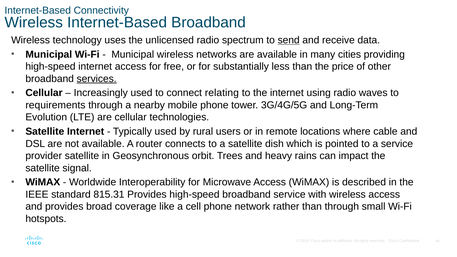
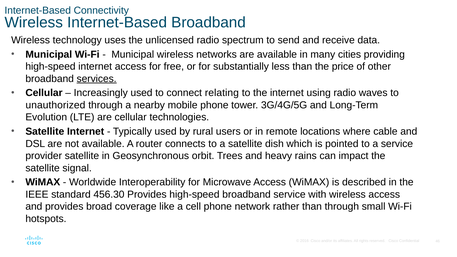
send underline: present -> none
requirements: requirements -> unauthorized
815.31: 815.31 -> 456.30
